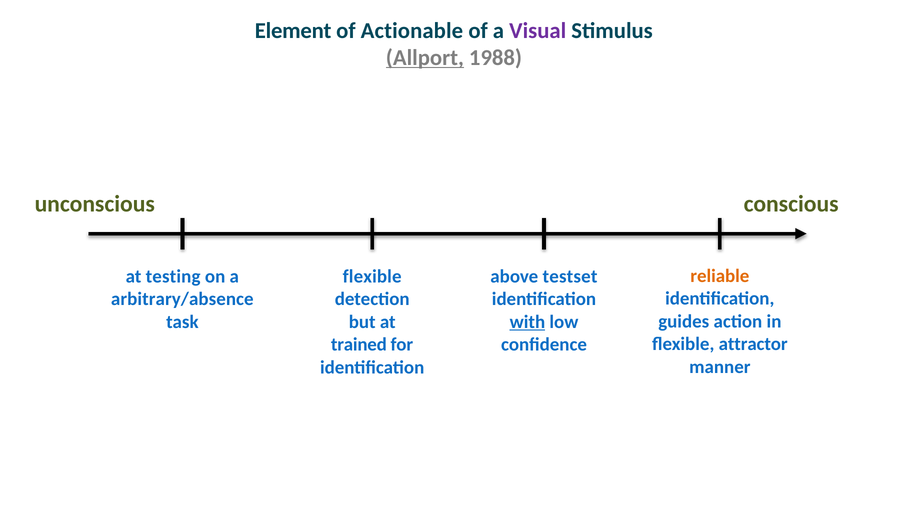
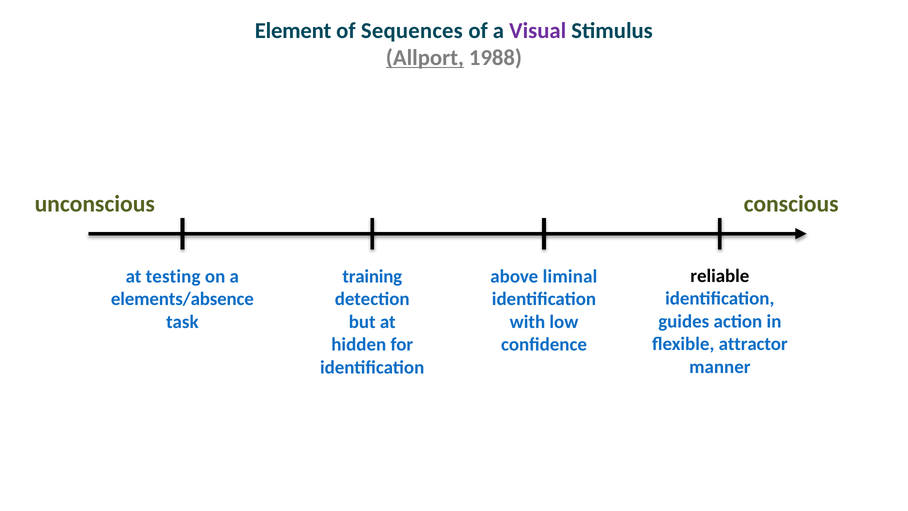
Actionable: Actionable -> Sequences
reliable colour: orange -> black
flexible at (372, 276): flexible -> training
testset: testset -> liminal
arbitrary/absence: arbitrary/absence -> elements/absence
with underline: present -> none
trained: trained -> hidden
